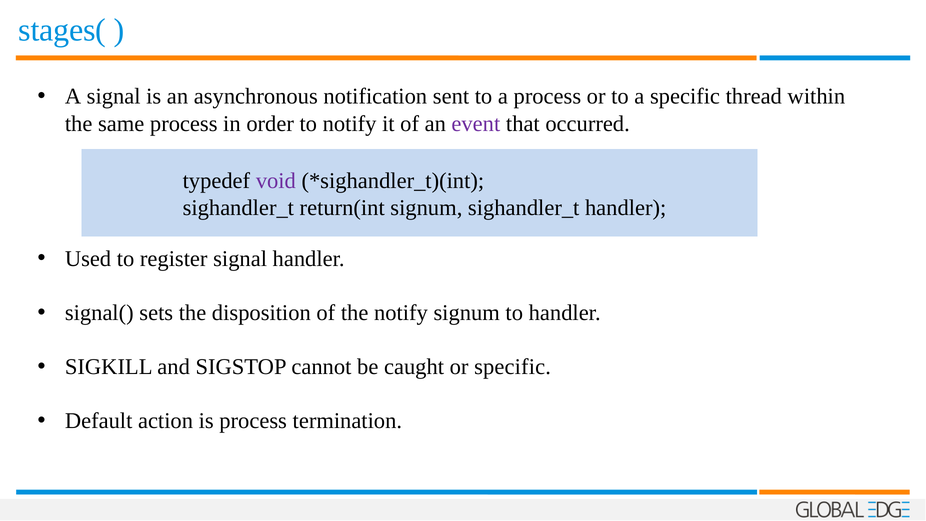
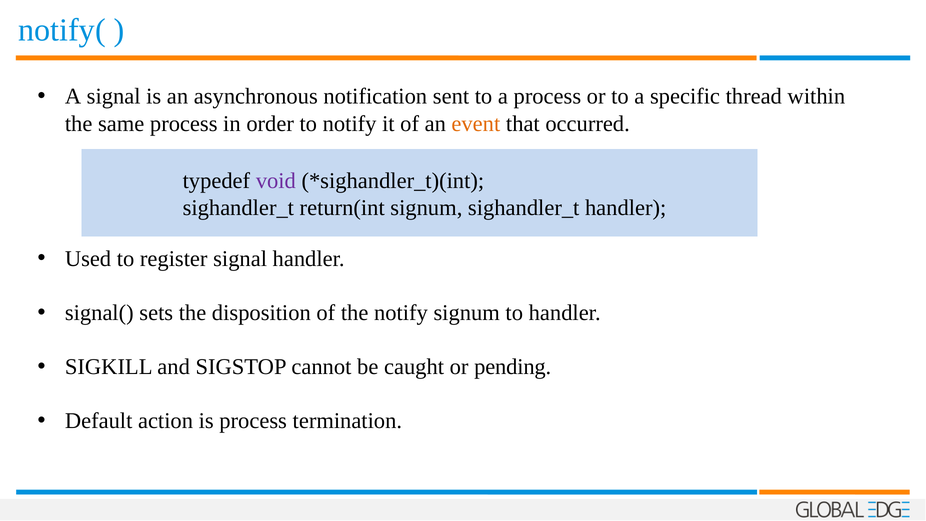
stages(: stages( -> notify(
event colour: purple -> orange
or specific: specific -> pending
